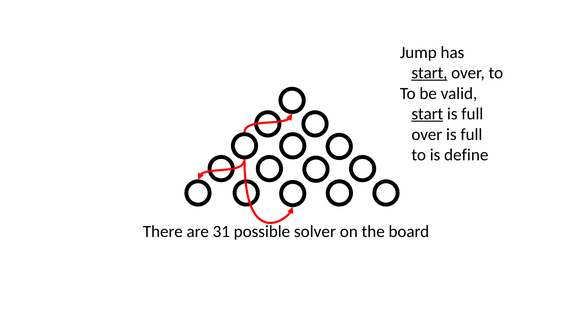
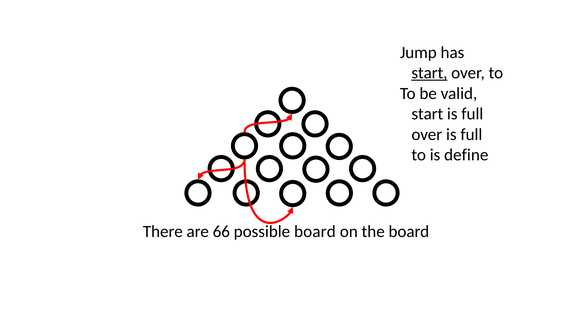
start at (427, 114) underline: present -> none
31: 31 -> 66
possible solver: solver -> board
